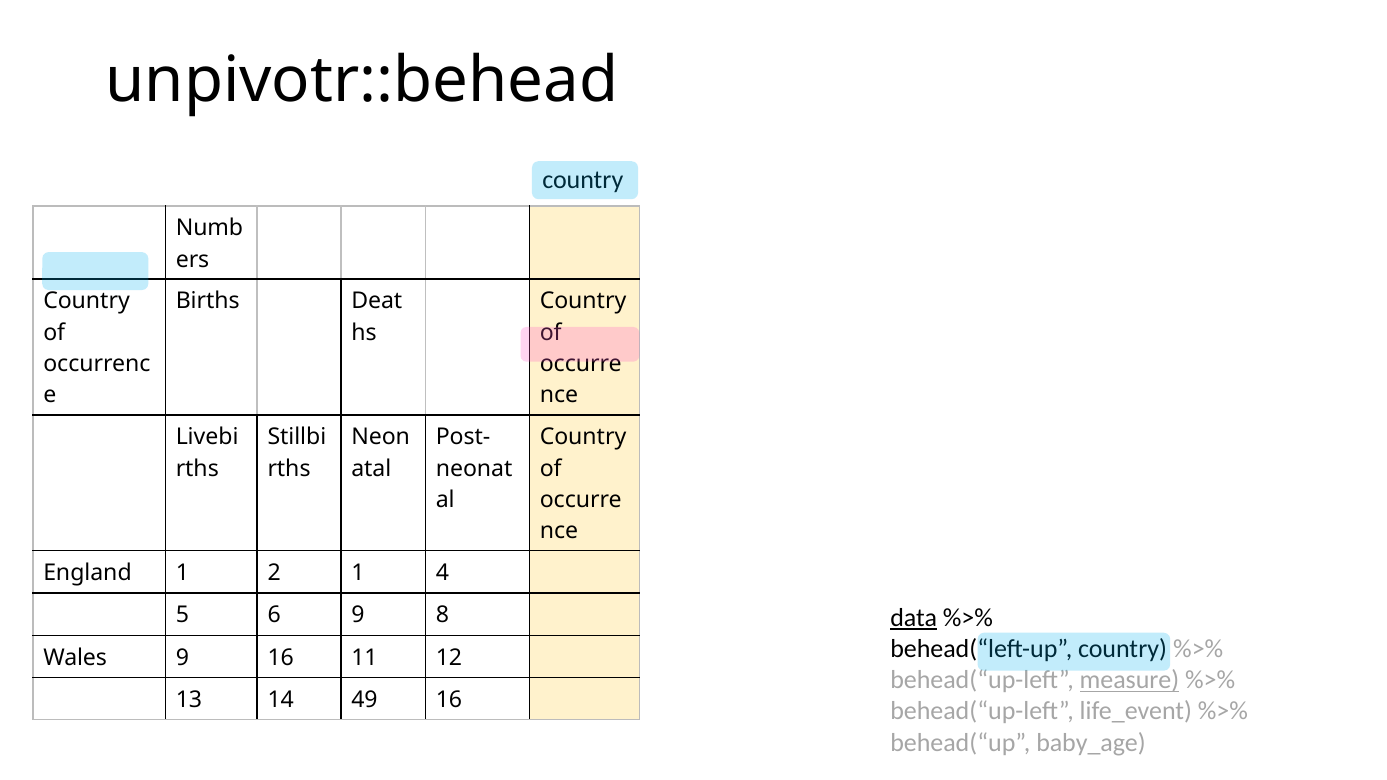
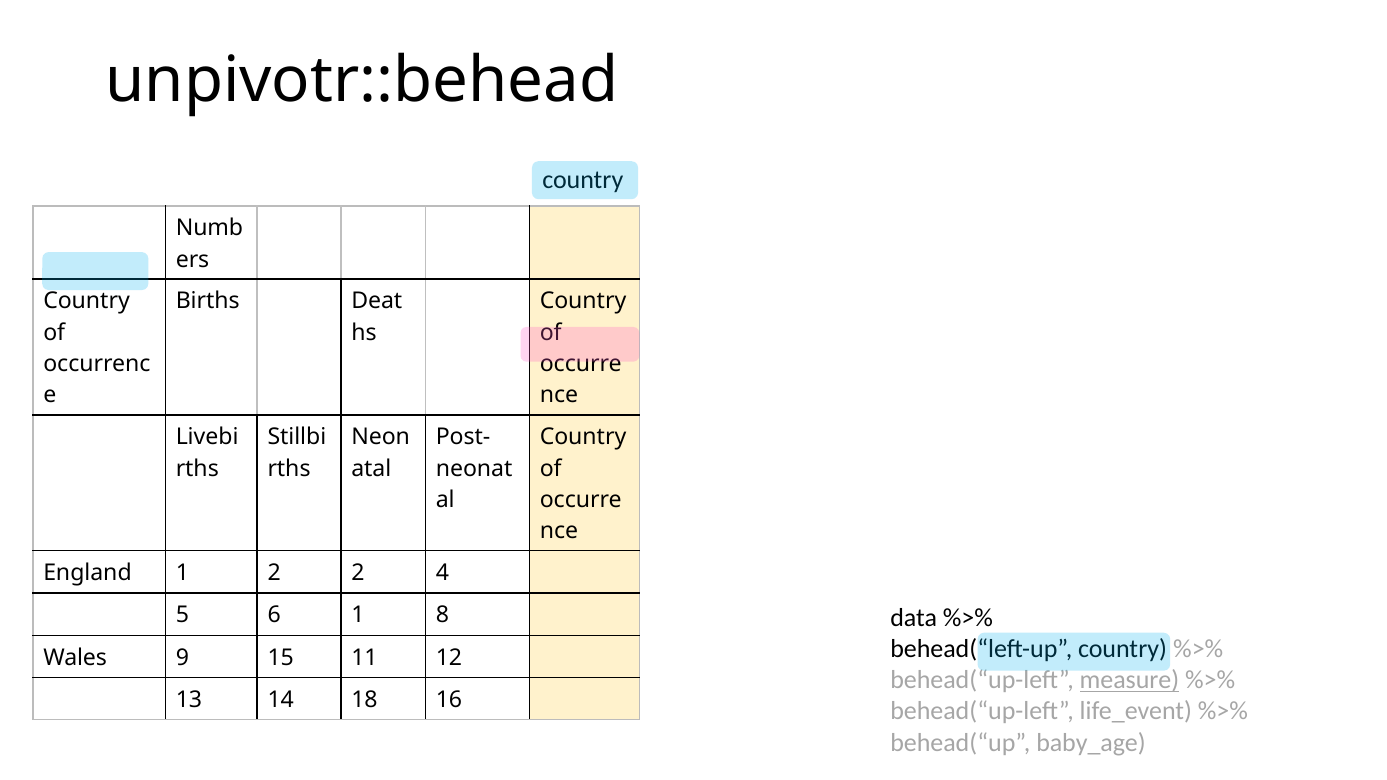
2 1: 1 -> 2
data underline: present -> none
6 9: 9 -> 1
9 16: 16 -> 15
49: 49 -> 18
